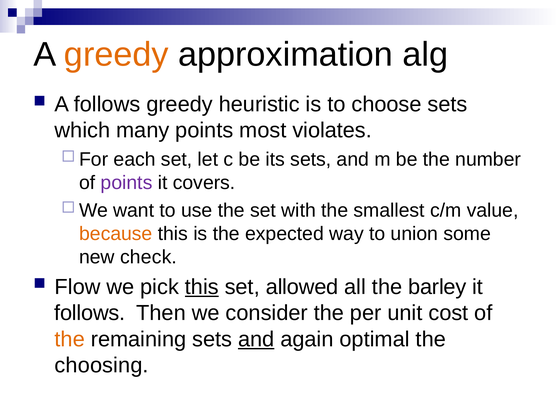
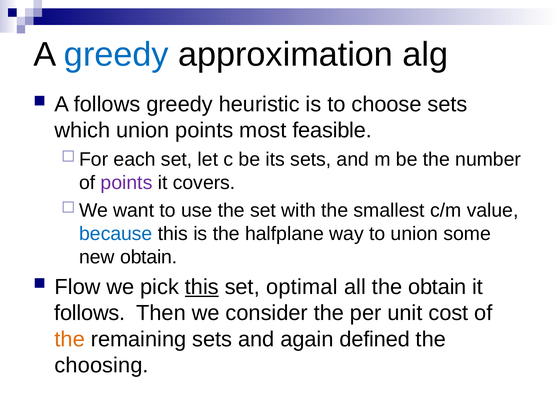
greedy at (116, 55) colour: orange -> blue
which many: many -> union
violates: violates -> feasible
because colour: orange -> blue
expected: expected -> halfplane
new check: check -> obtain
allowed: allowed -> optimal
the barley: barley -> obtain
and at (256, 339) underline: present -> none
optimal: optimal -> defined
